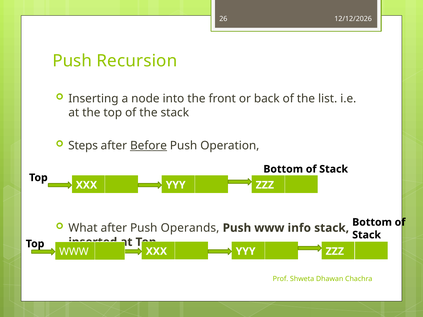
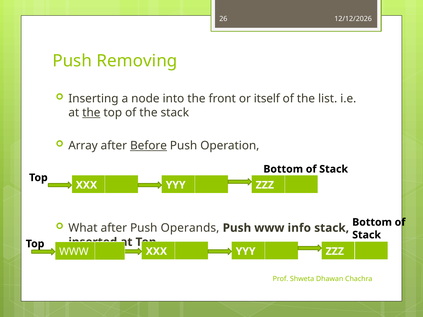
Recursion: Recursion -> Removing
back: back -> itself
the at (91, 113) underline: none -> present
Steps: Steps -> Array
